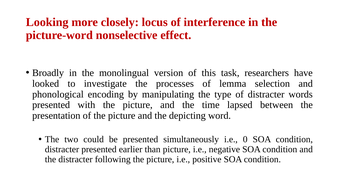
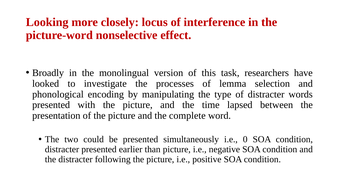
depicting: depicting -> complete
